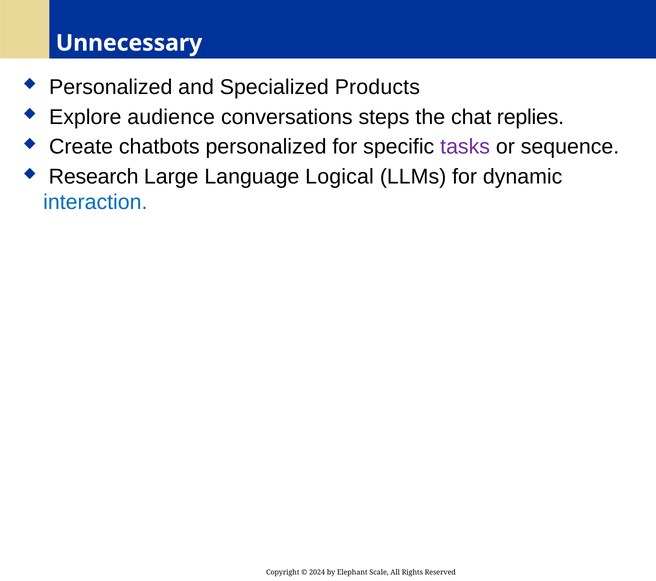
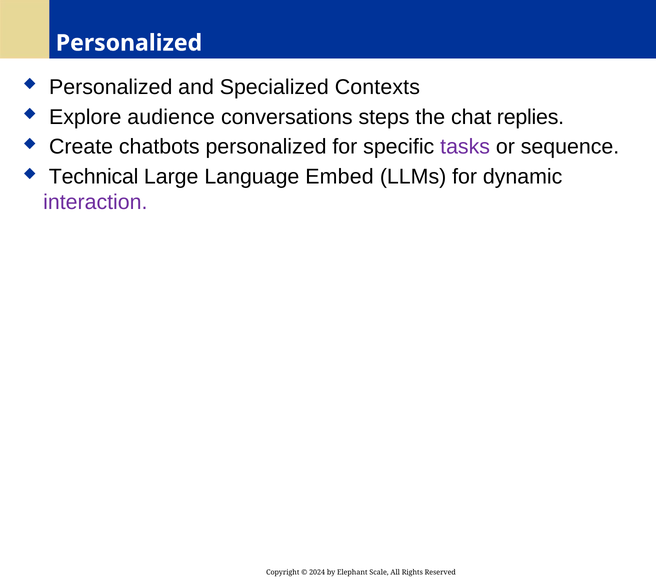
Unnecessary at (129, 43): Unnecessary -> Personalized
Products: Products -> Contexts
Research: Research -> Technical
Logical: Logical -> Embed
interaction colour: blue -> purple
